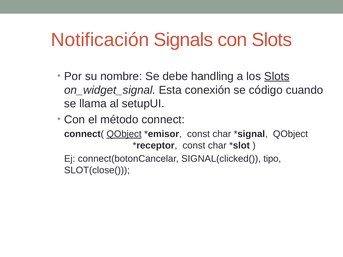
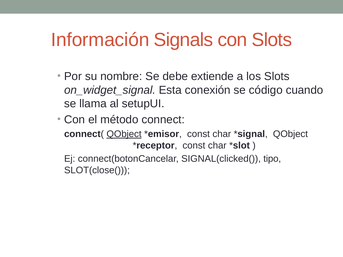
Notificación: Notificación -> Información
handling: handling -> extiende
Slots at (277, 76) underline: present -> none
